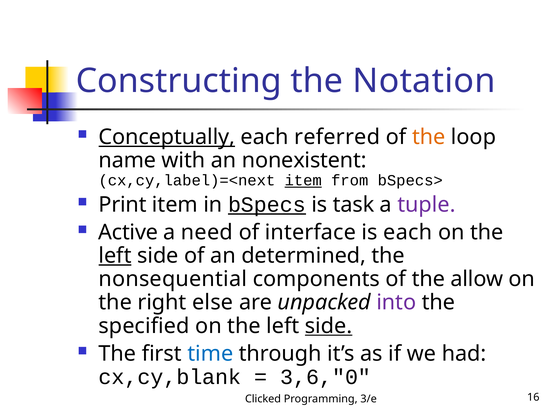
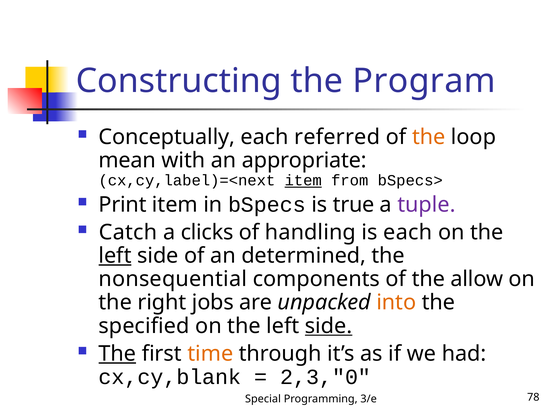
Notation: Notation -> Program
Conceptually underline: present -> none
name: name -> mean
nonexistent: nonexistent -> appropriate
bSpecs underline: present -> none
task: task -> true
Active: Active -> Catch
need: need -> clicks
interface: interface -> handling
else: else -> jobs
into colour: purple -> orange
The at (117, 354) underline: none -> present
time colour: blue -> orange
3,6,"0: 3,6,"0 -> 2,3,"0
Clicked: Clicked -> Special
16: 16 -> 78
